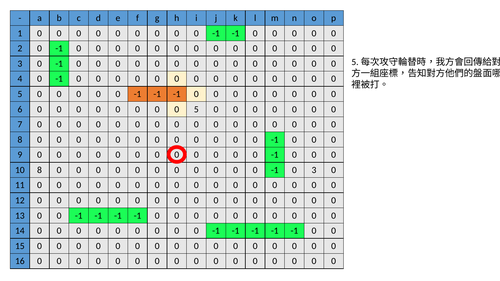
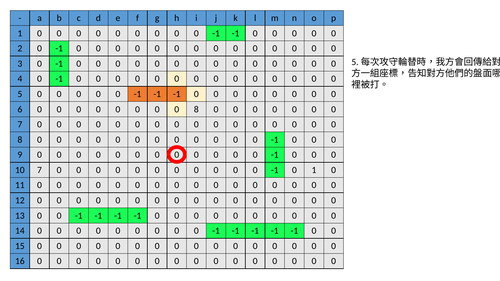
5 at (196, 109): 5 -> 8
10 8: 8 -> 7
-1 0 3: 3 -> 1
